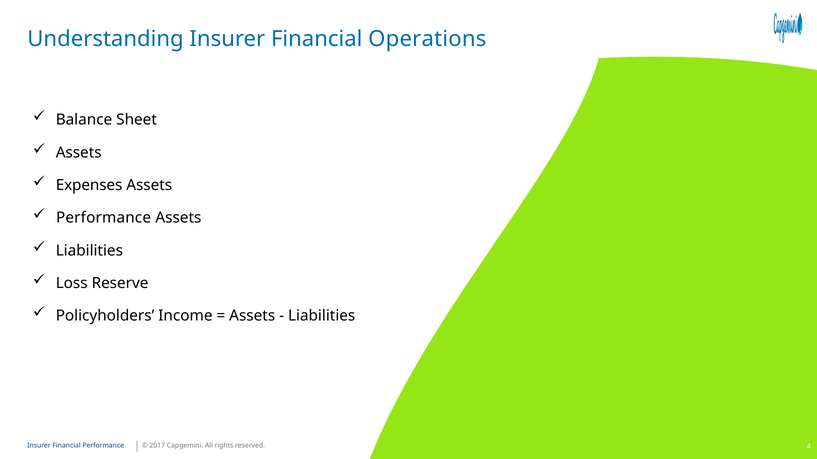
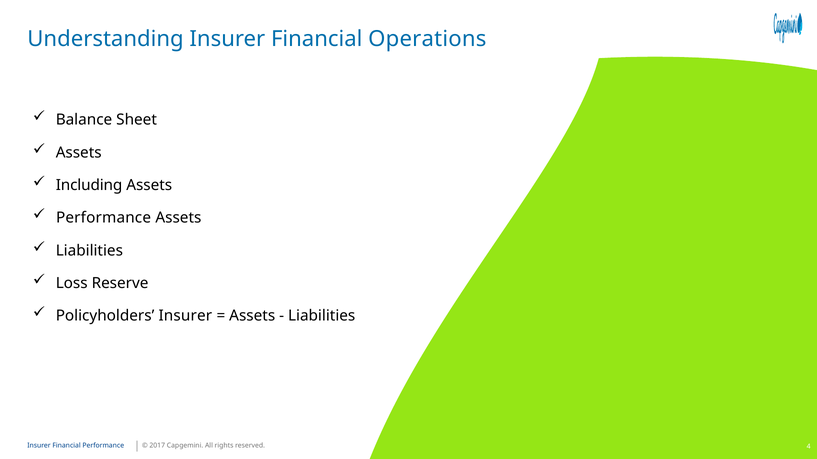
Expenses: Expenses -> Including
Policyholders Income: Income -> Insurer
